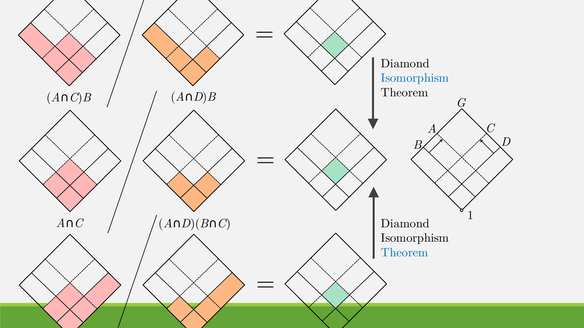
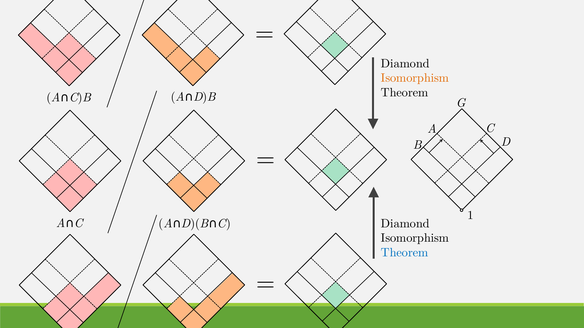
Isomorphism at (415, 78) colour: blue -> orange
